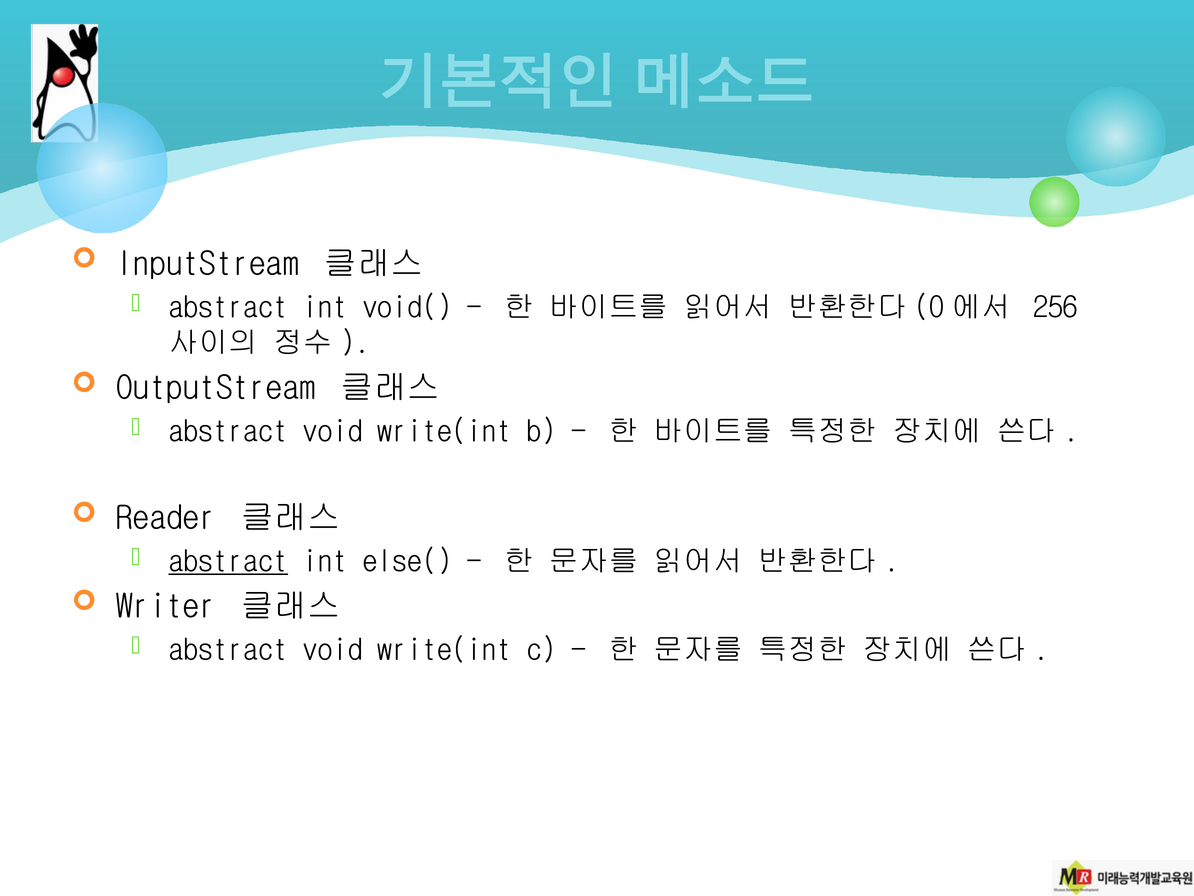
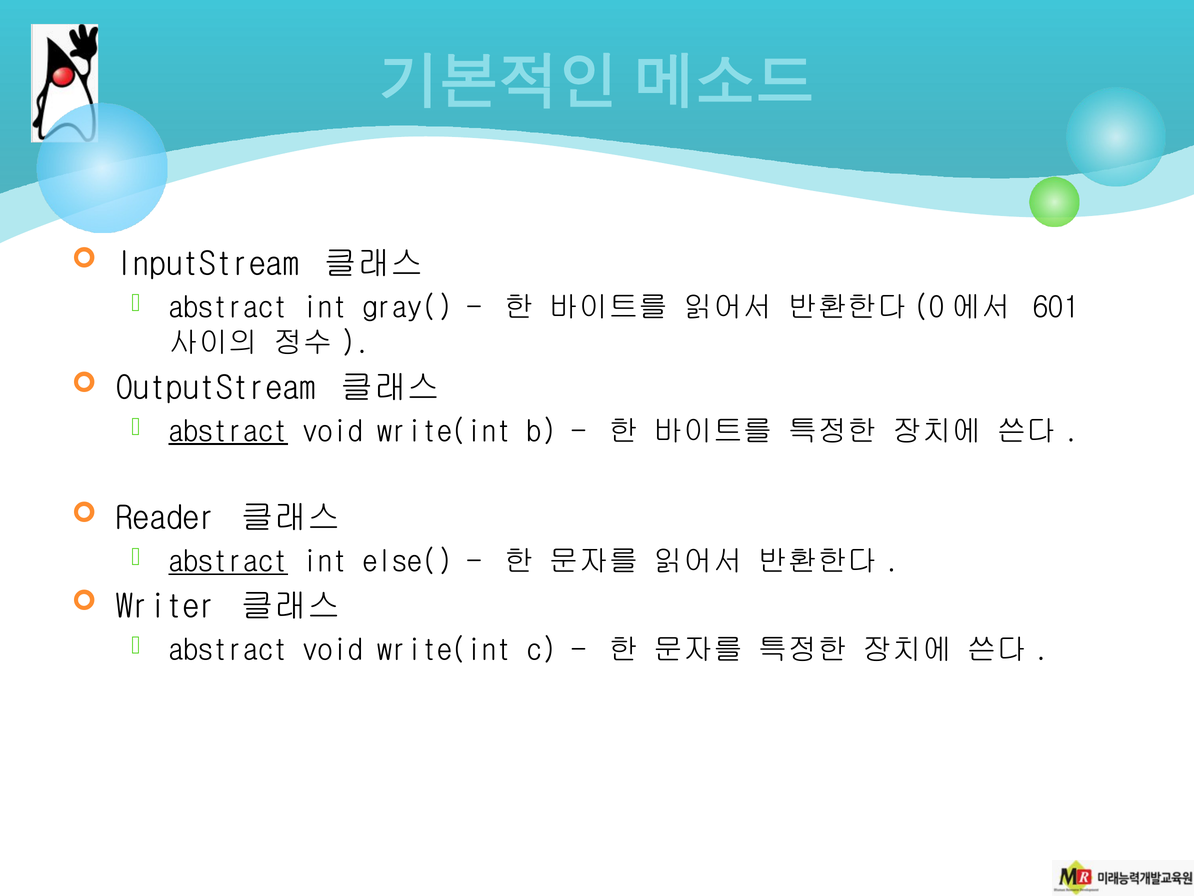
void(: void( -> gray(
256: 256 -> 601
abstract at (228, 431) underline: none -> present
